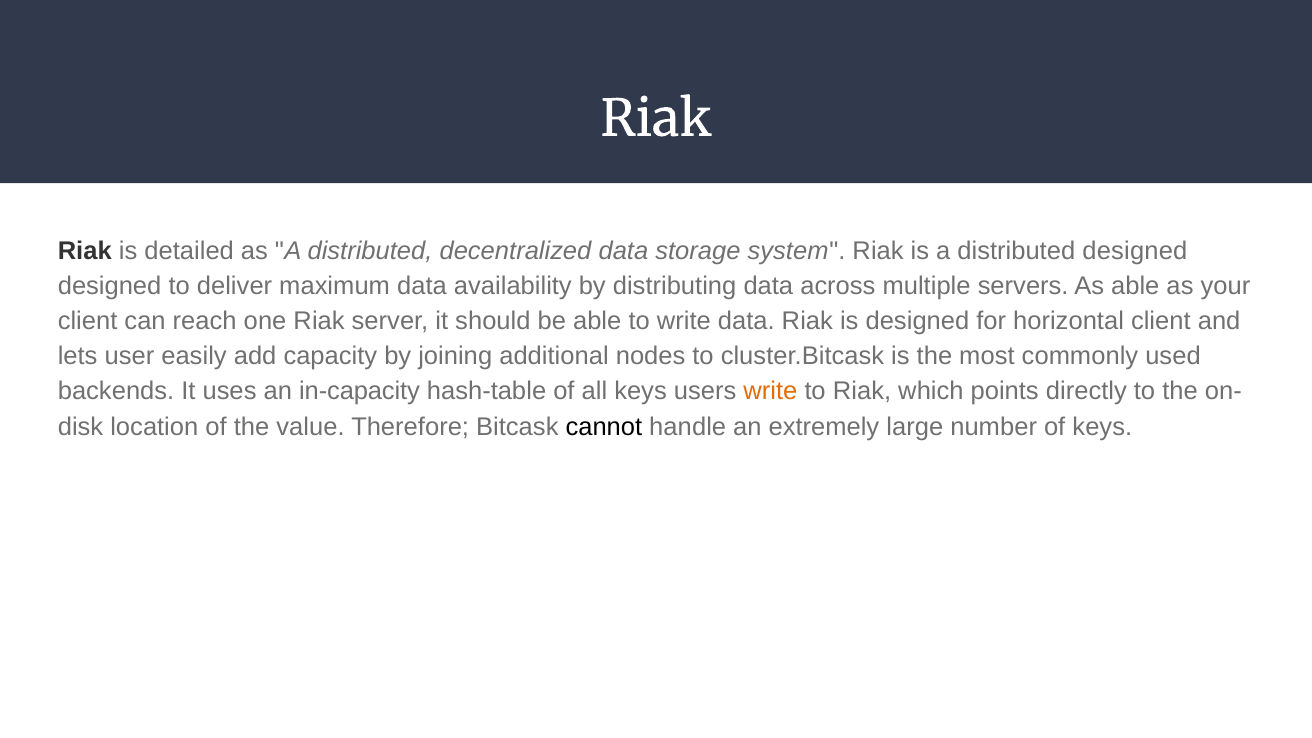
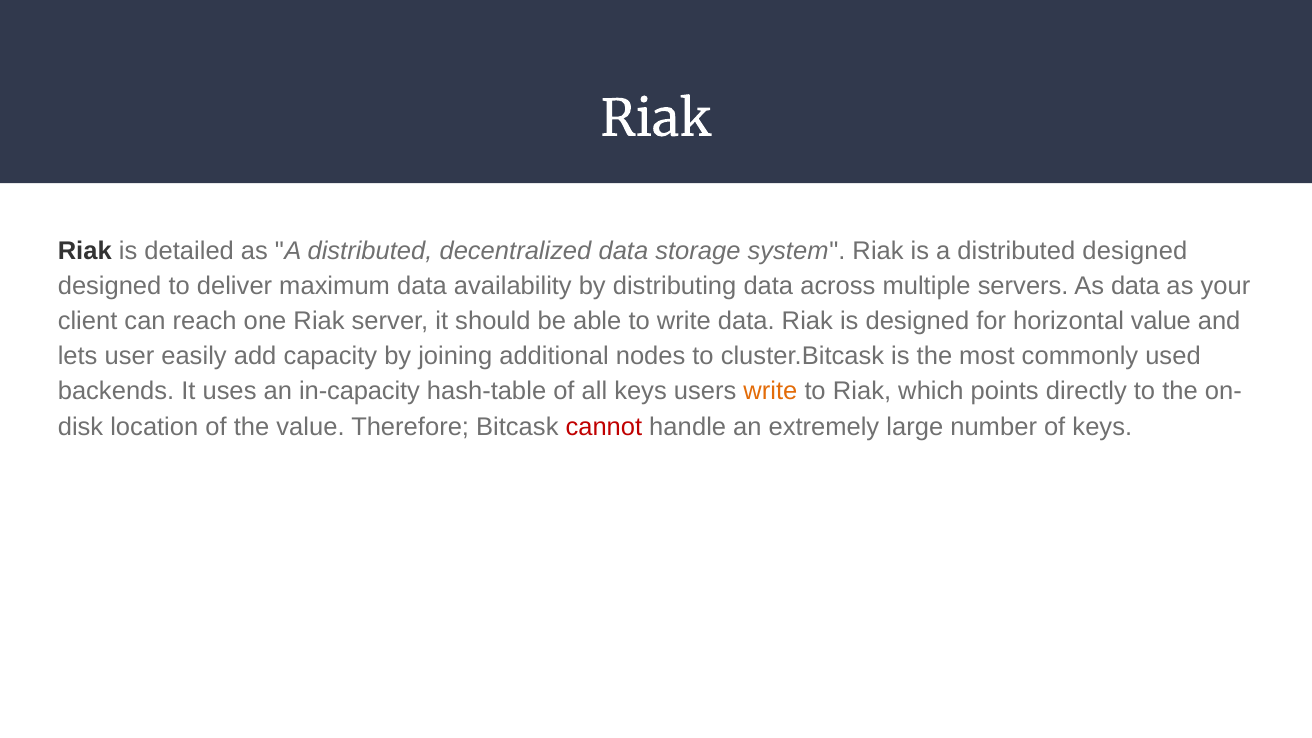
As able: able -> data
horizontal client: client -> value
cannot colour: black -> red
